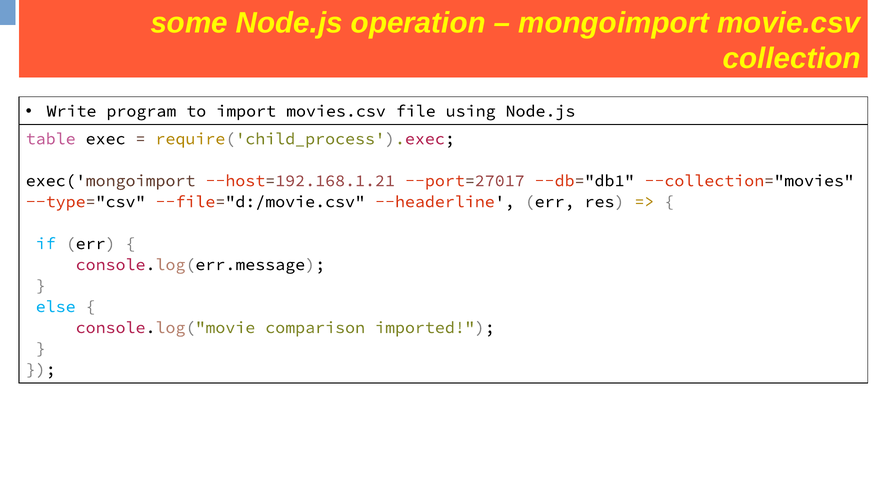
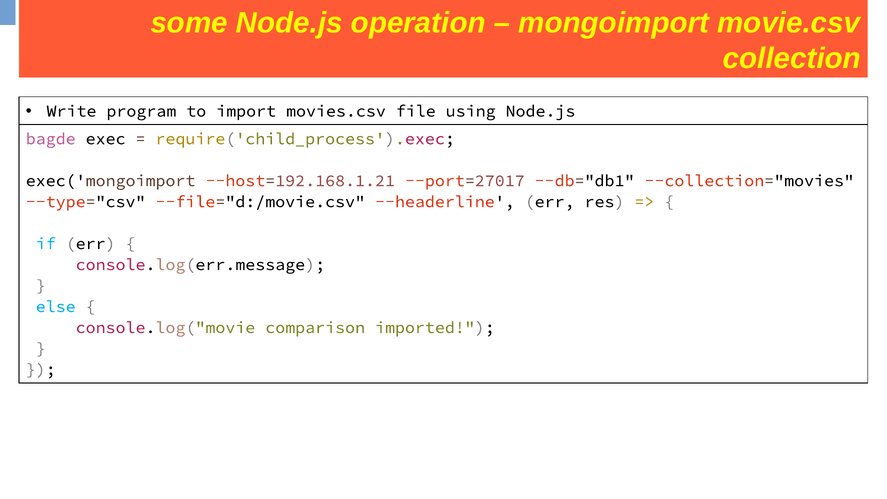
table: table -> bagde
